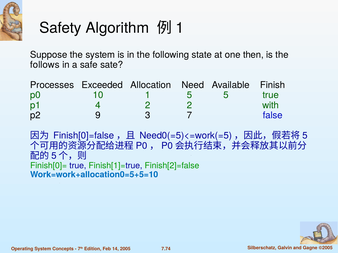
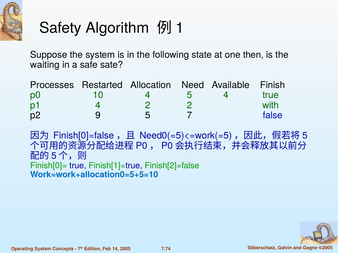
follows: follows -> waiting
Exceeded: Exceeded -> Restarted
10 1: 1 -> 4
5 5: 5 -> 4
9 3: 3 -> 5
